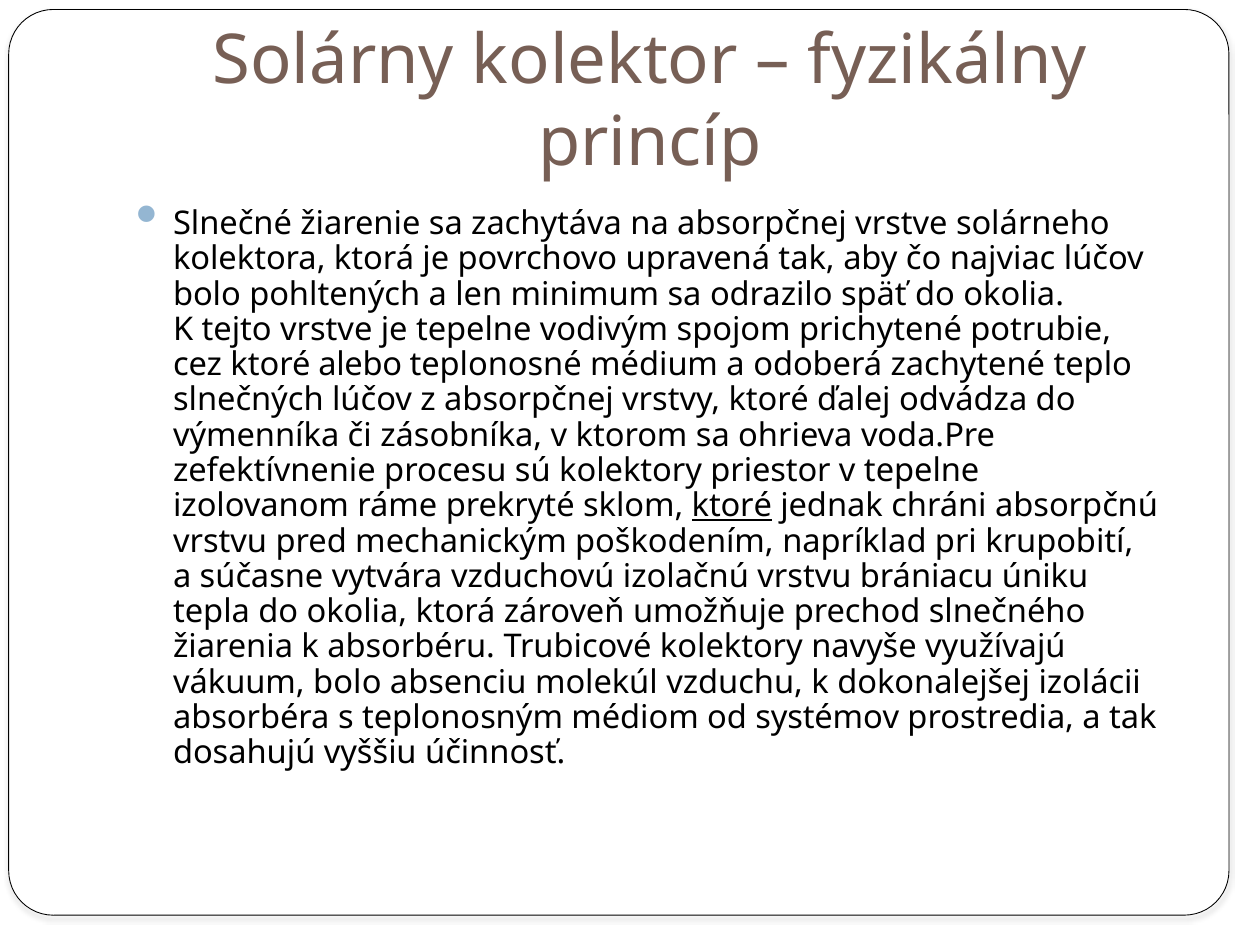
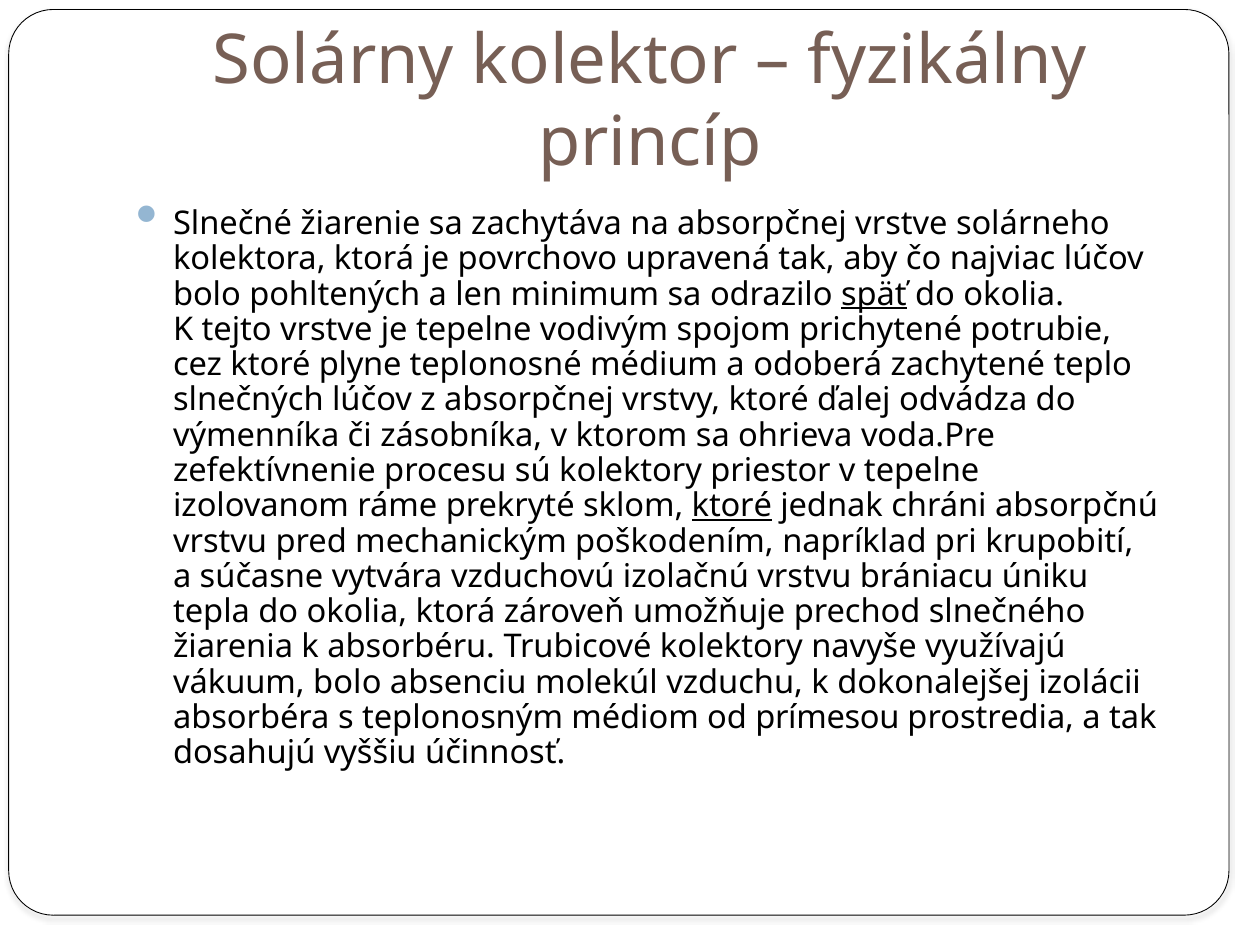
späť underline: none -> present
alebo: alebo -> plyne
systémov: systémov -> prímesou
